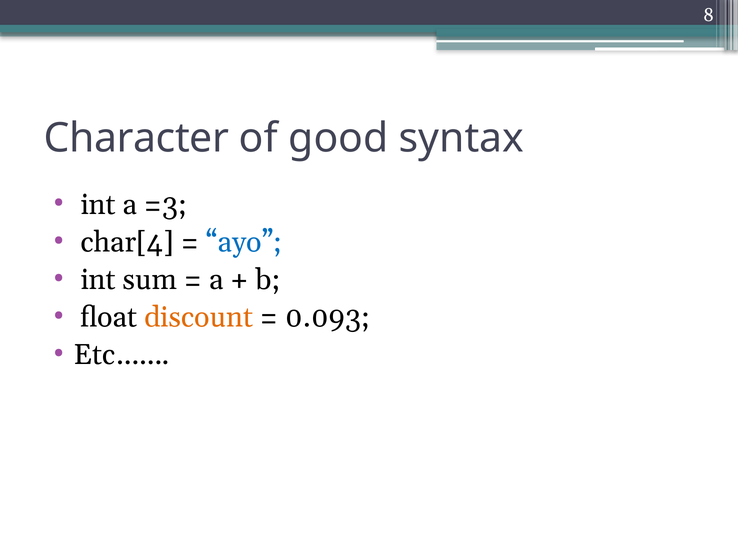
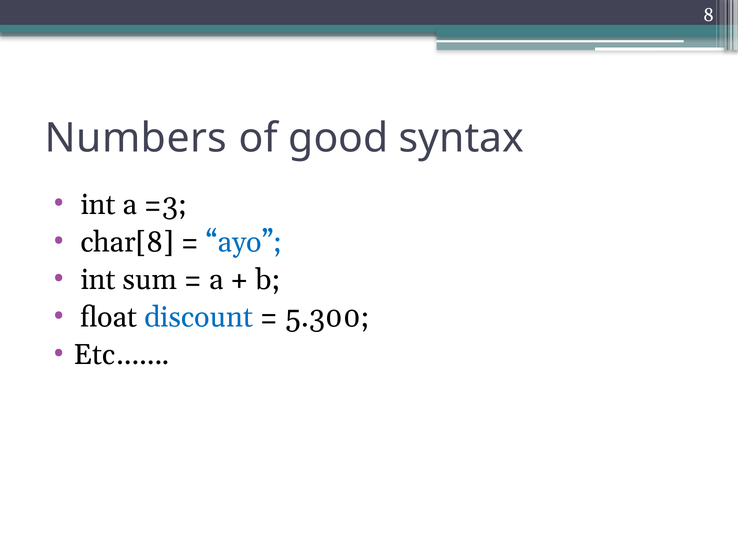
Character: Character -> Numbers
char[4: char[4 -> char[8
discount colour: orange -> blue
0.093: 0.093 -> 5.300
